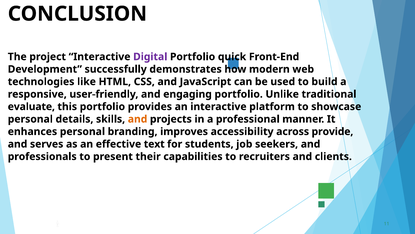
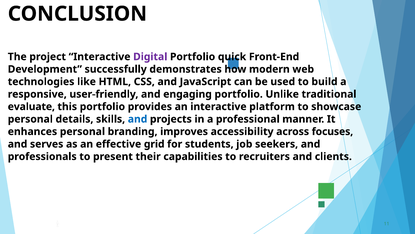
and at (138, 119) colour: orange -> blue
provide: provide -> focuses
text: text -> grid
